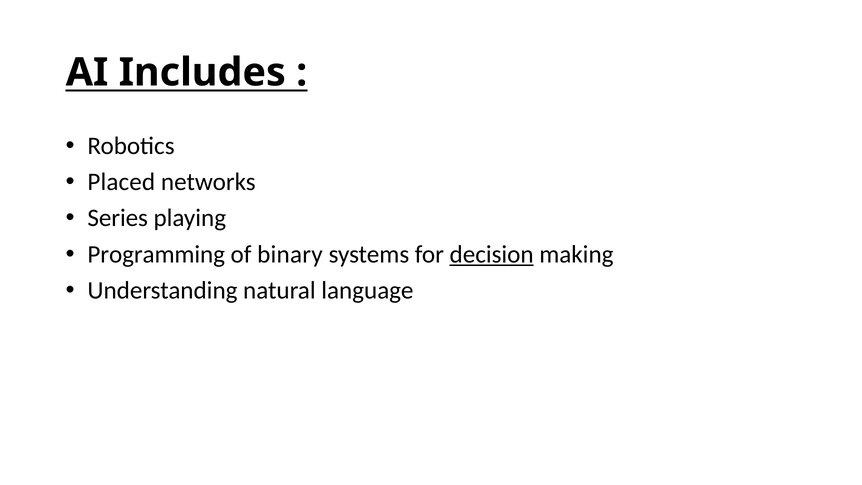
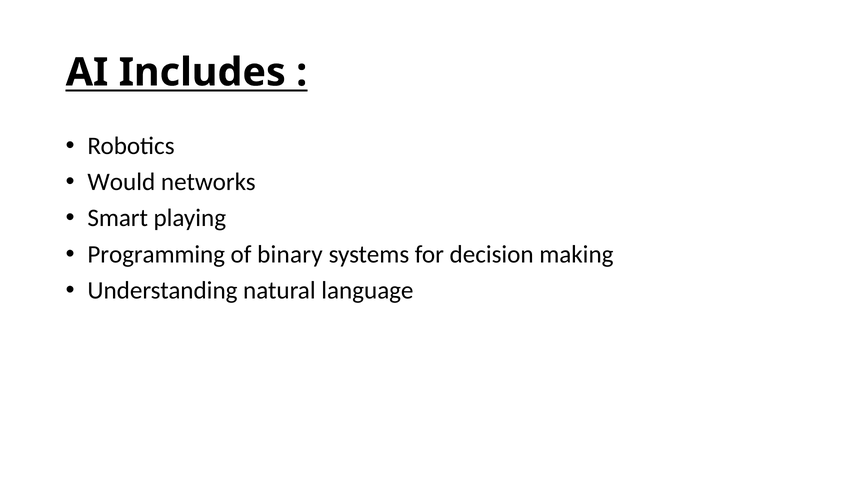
Placed: Placed -> Would
Series: Series -> Smart
decision underline: present -> none
